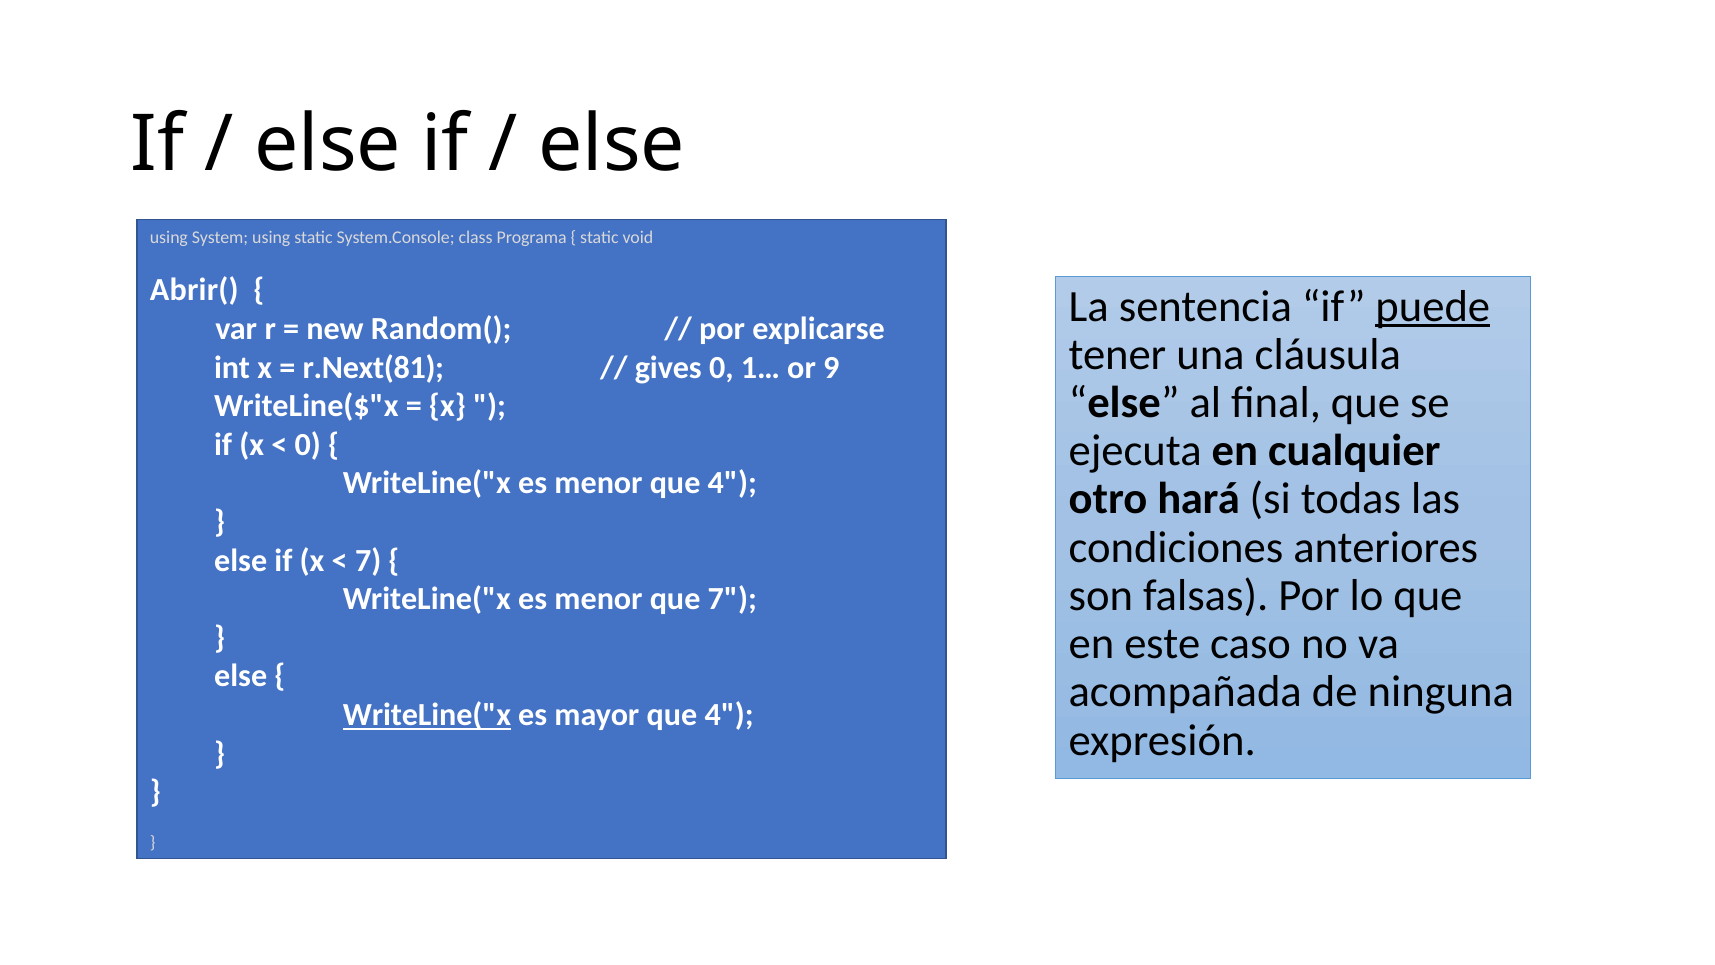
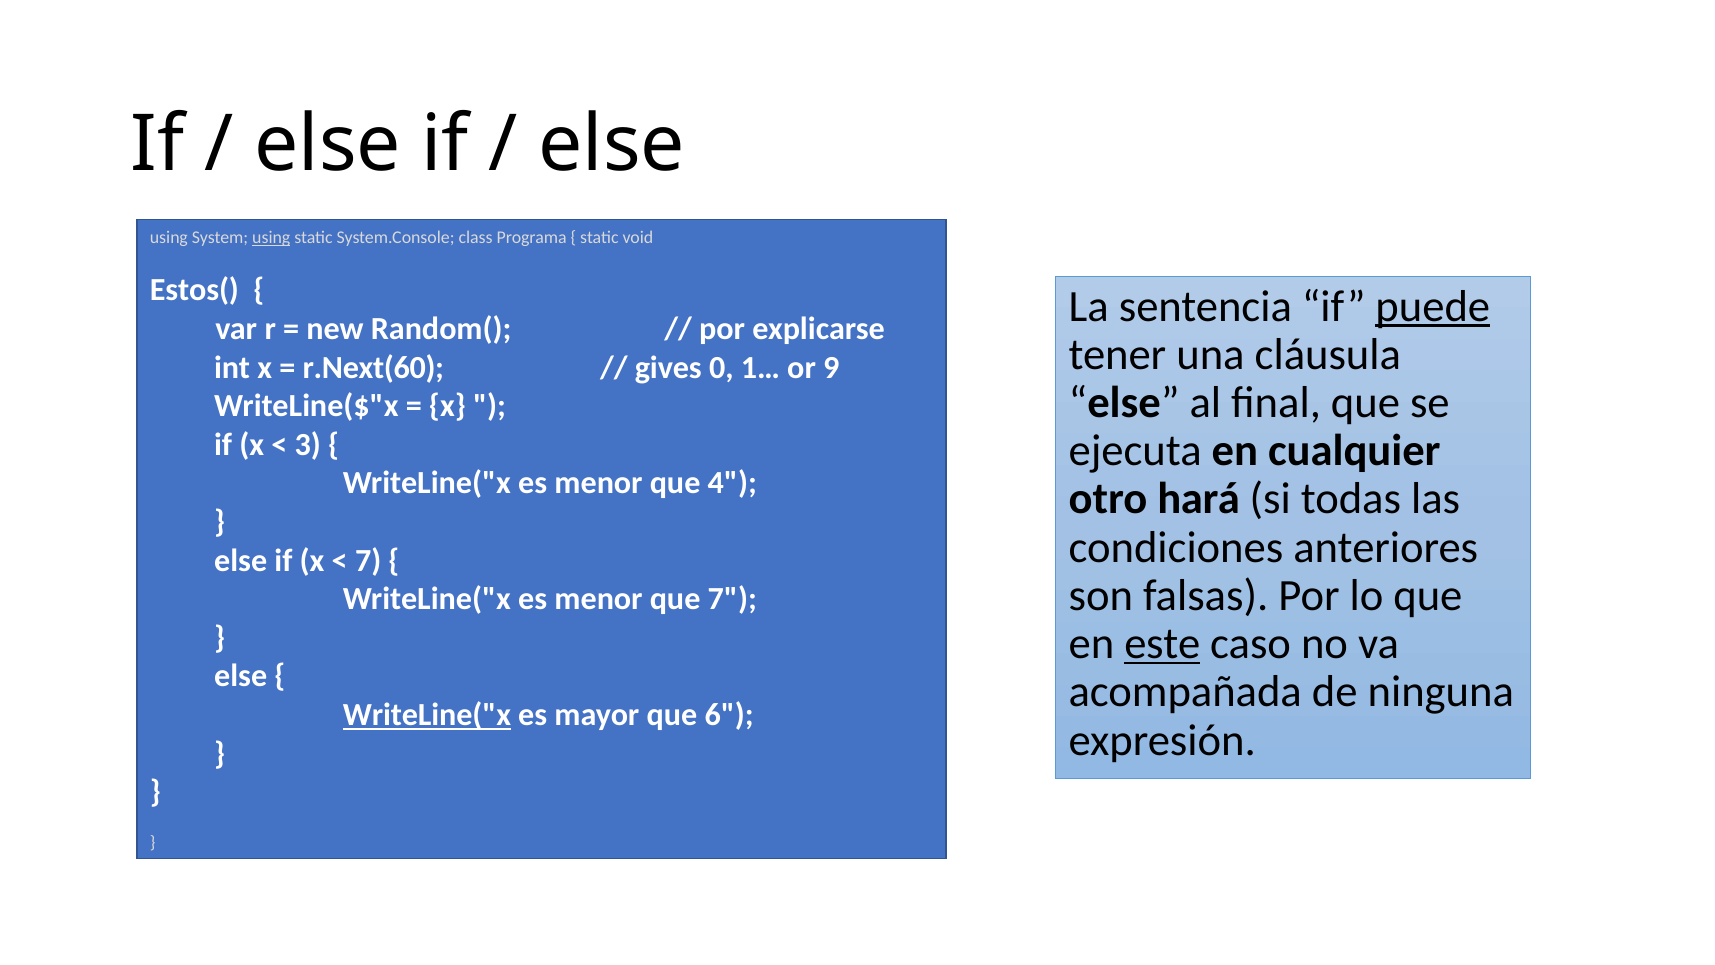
using at (271, 238) underline: none -> present
Abrir(: Abrir( -> Estos(
r.Next(81: r.Next(81 -> r.Next(60
0 at (308, 445): 0 -> 3
este underline: none -> present
mayor que 4: 4 -> 6
